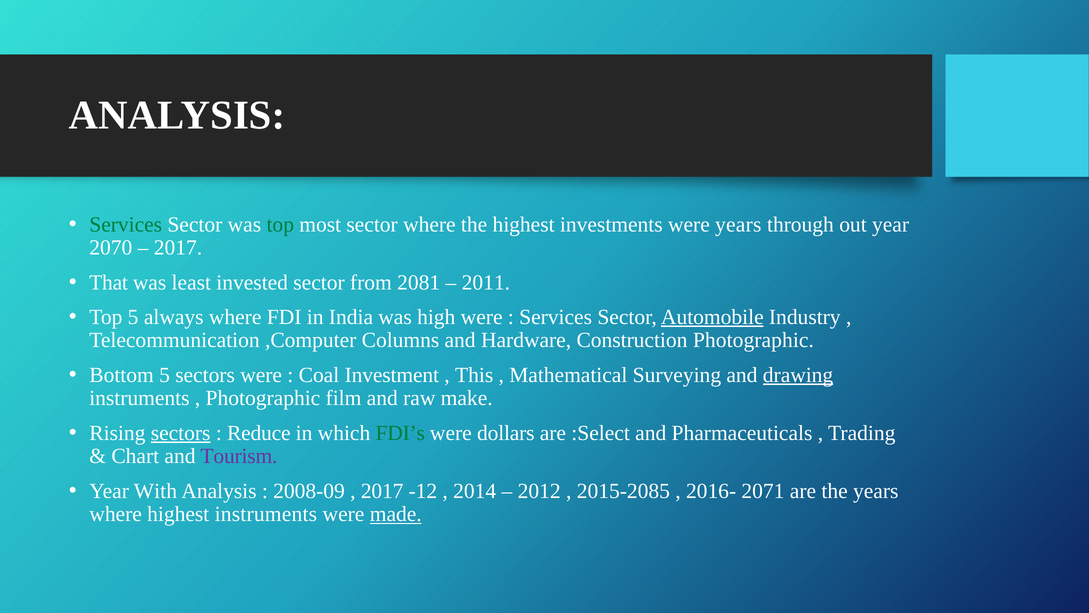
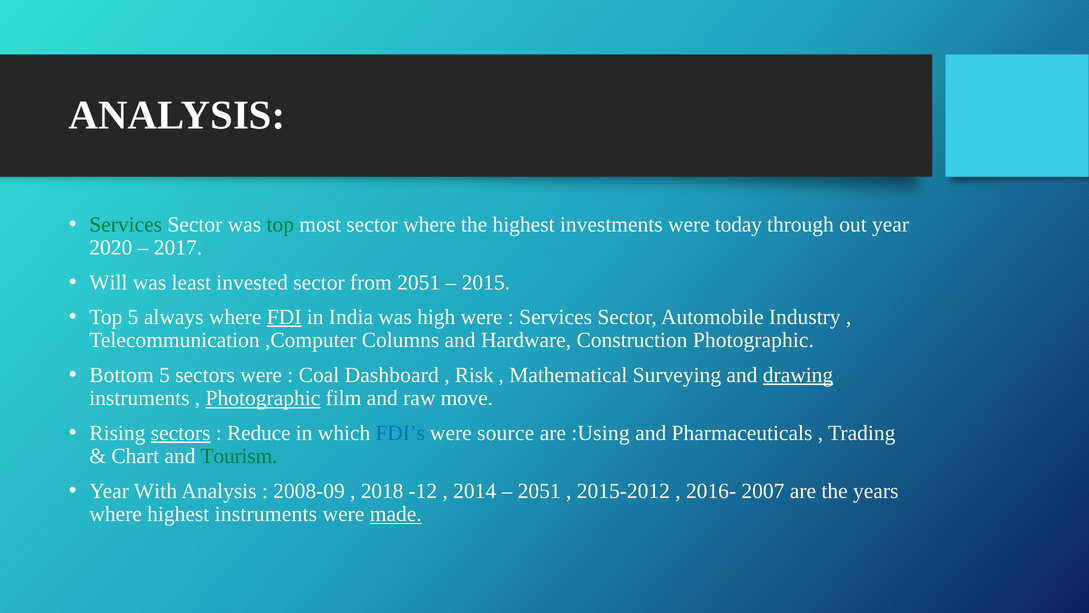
were years: years -> today
2070: 2070 -> 2020
That: That -> Will
from 2081: 2081 -> 2051
2011: 2011 -> 2015
FDI underline: none -> present
Automobile underline: present -> none
Investment: Investment -> Dashboard
This: This -> Risk
Photographic at (263, 398) underline: none -> present
make: make -> move
FDI’s colour: green -> blue
dollars: dollars -> source
:Select: :Select -> :Using
Tourism colour: purple -> green
2017 at (382, 491): 2017 -> 2018
2012 at (539, 491): 2012 -> 2051
2015-2085: 2015-2085 -> 2015-2012
2071: 2071 -> 2007
